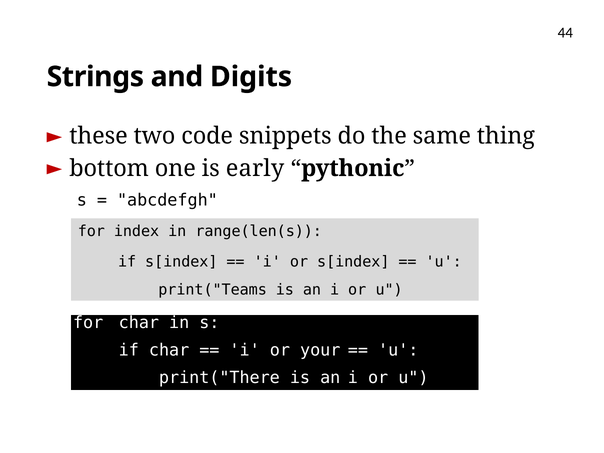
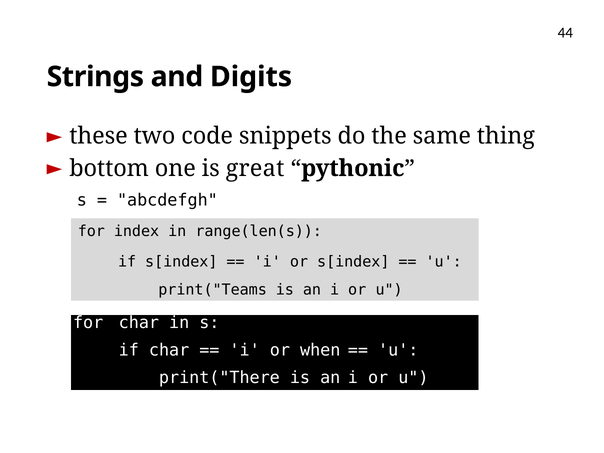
early: early -> great
your: your -> when
